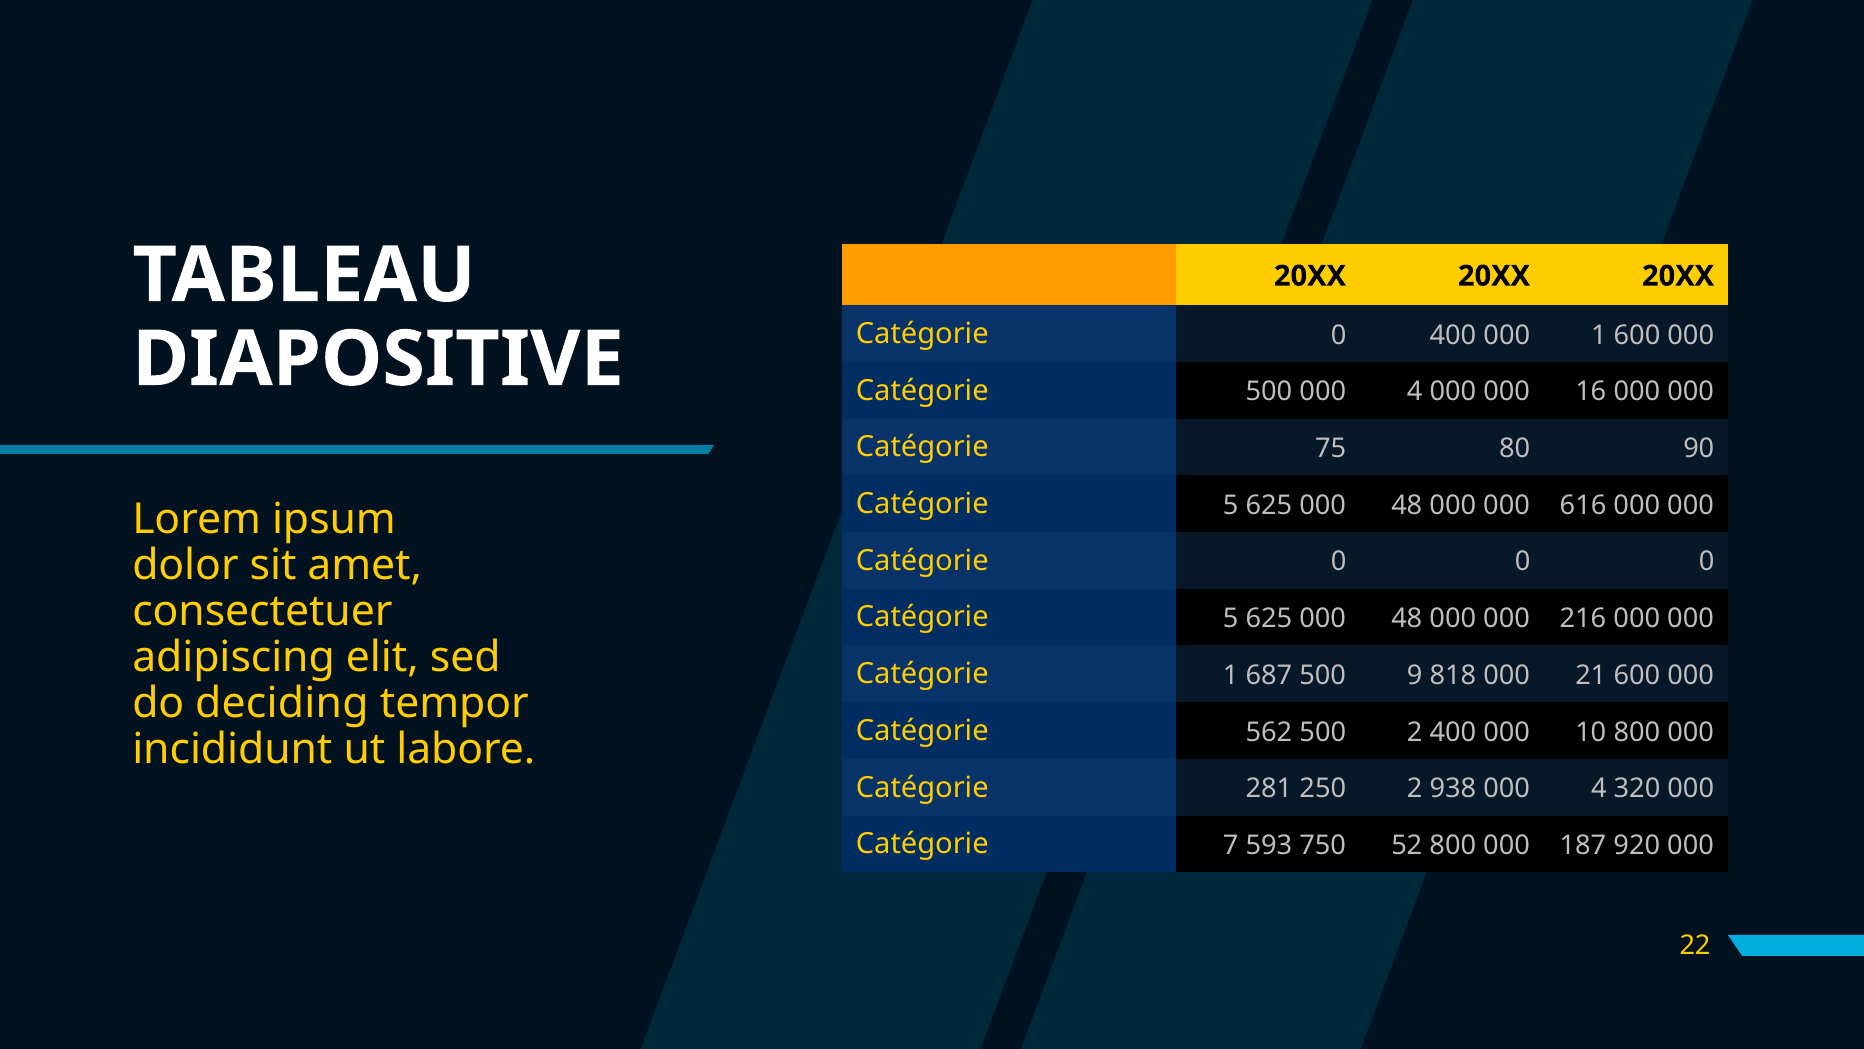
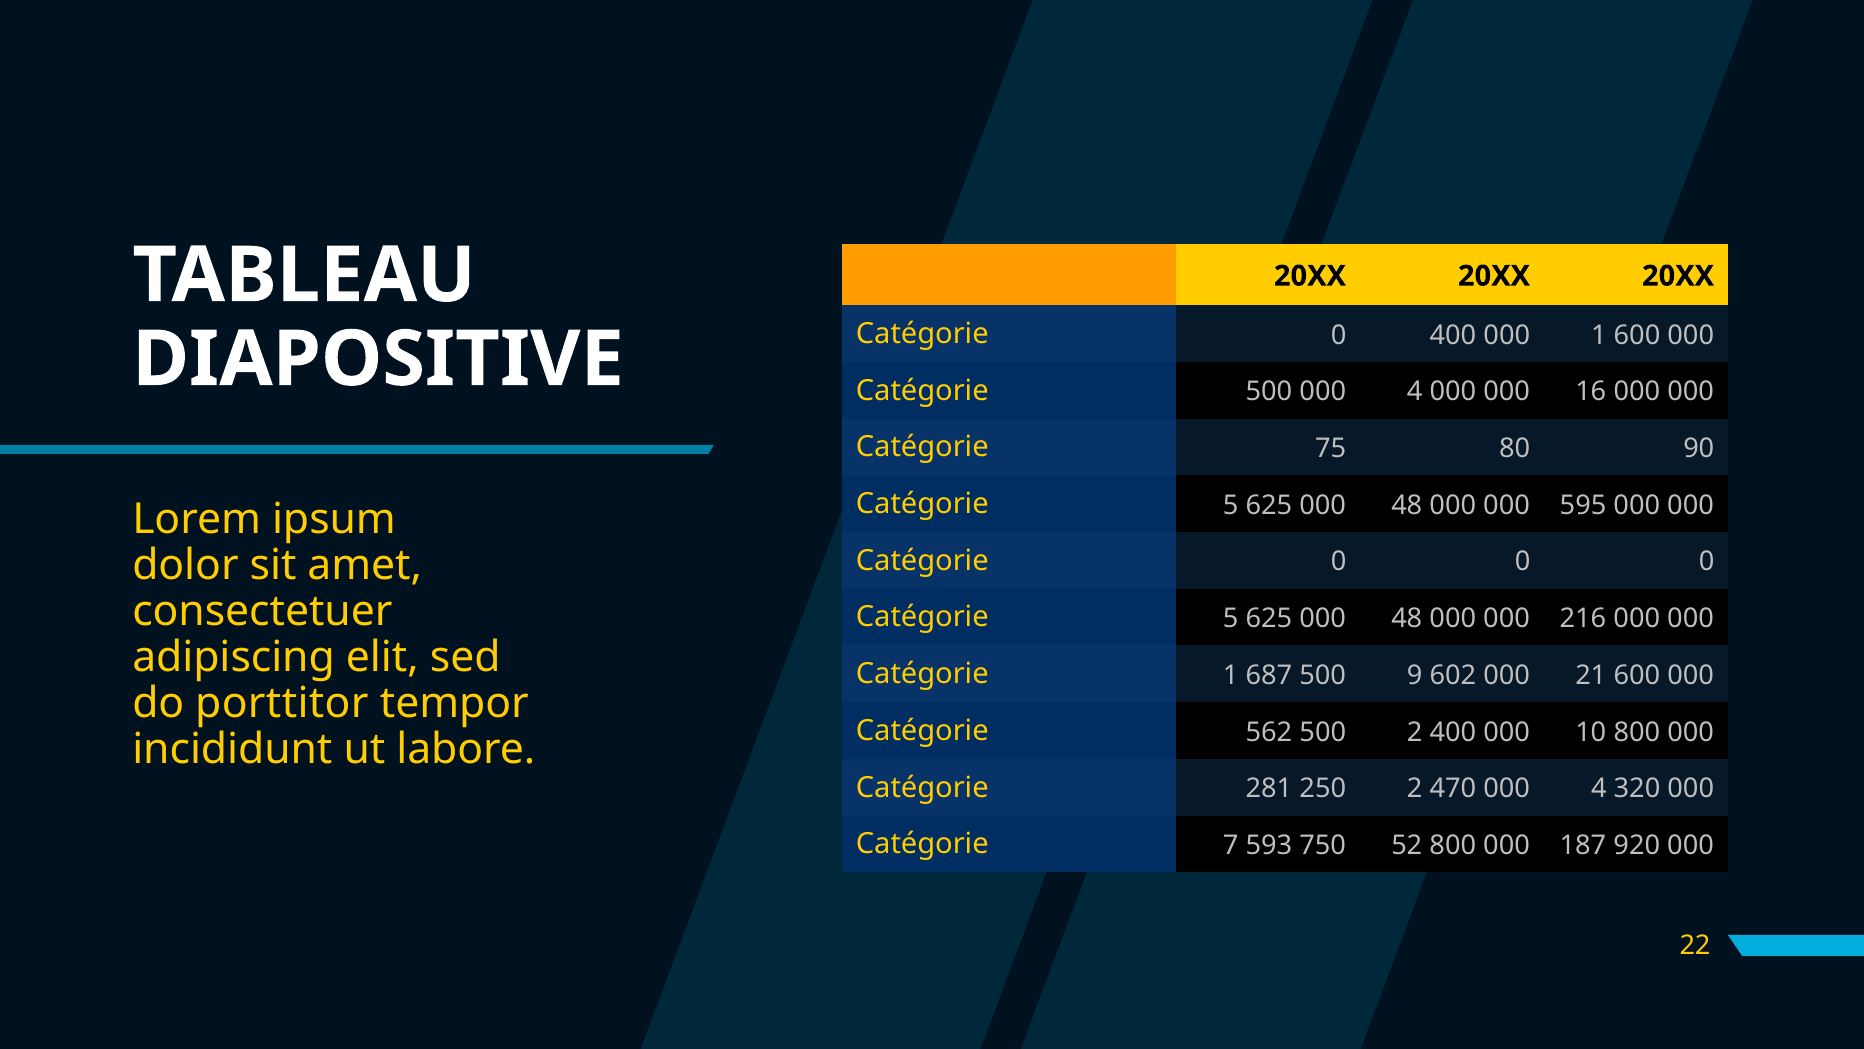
616: 616 -> 595
818: 818 -> 602
deciding: deciding -> porttitor
938: 938 -> 470
